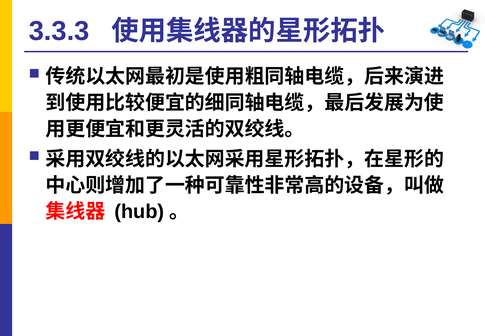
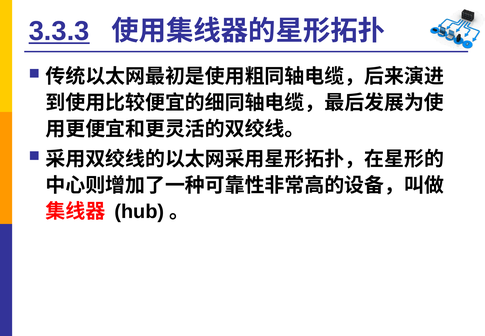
3.3.3 underline: none -> present
